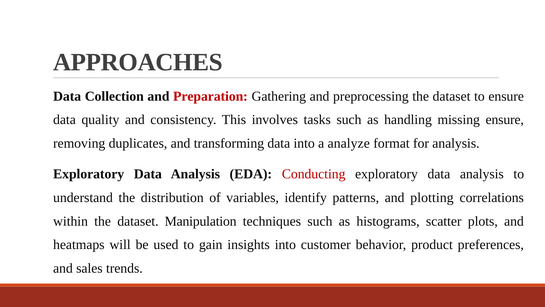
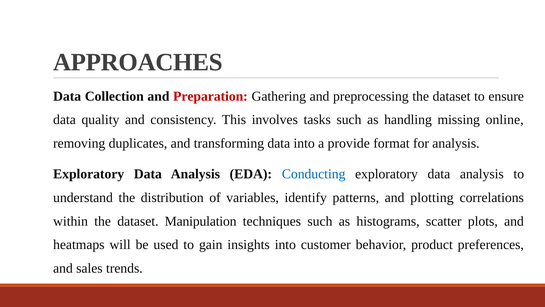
missing ensure: ensure -> online
analyze: analyze -> provide
Conducting colour: red -> blue
